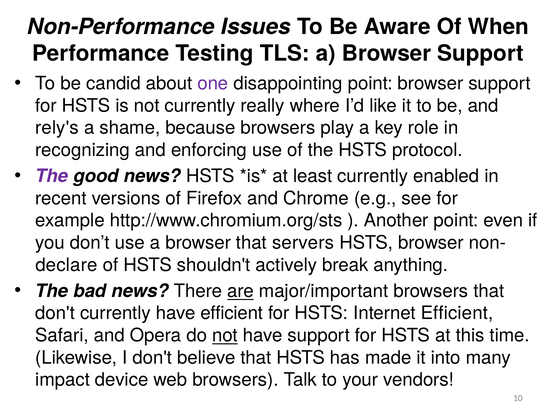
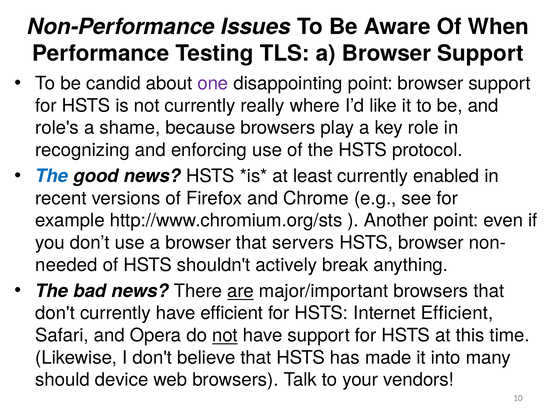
rely's: rely's -> role's
The at (52, 176) colour: purple -> blue
declare: declare -> needed
impact: impact -> should
